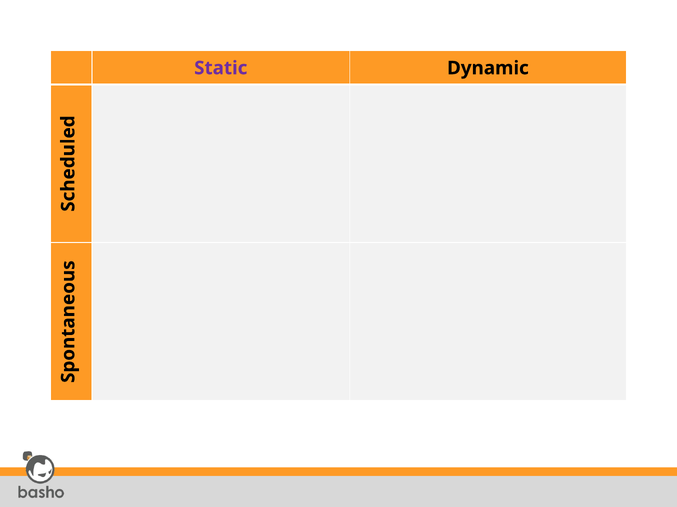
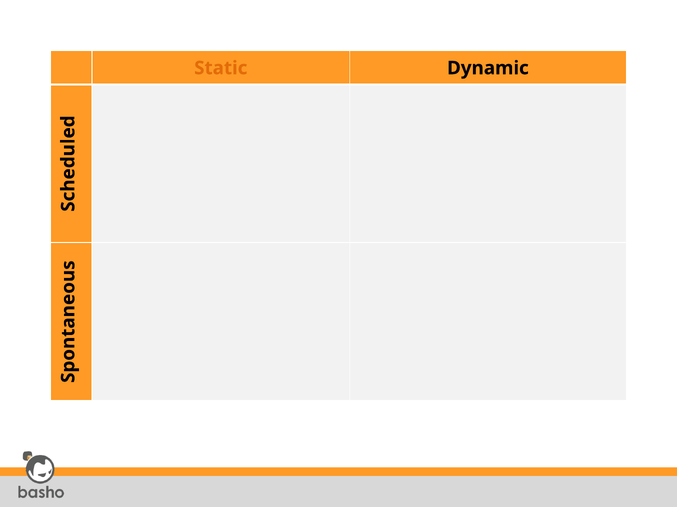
Static colour: purple -> orange
